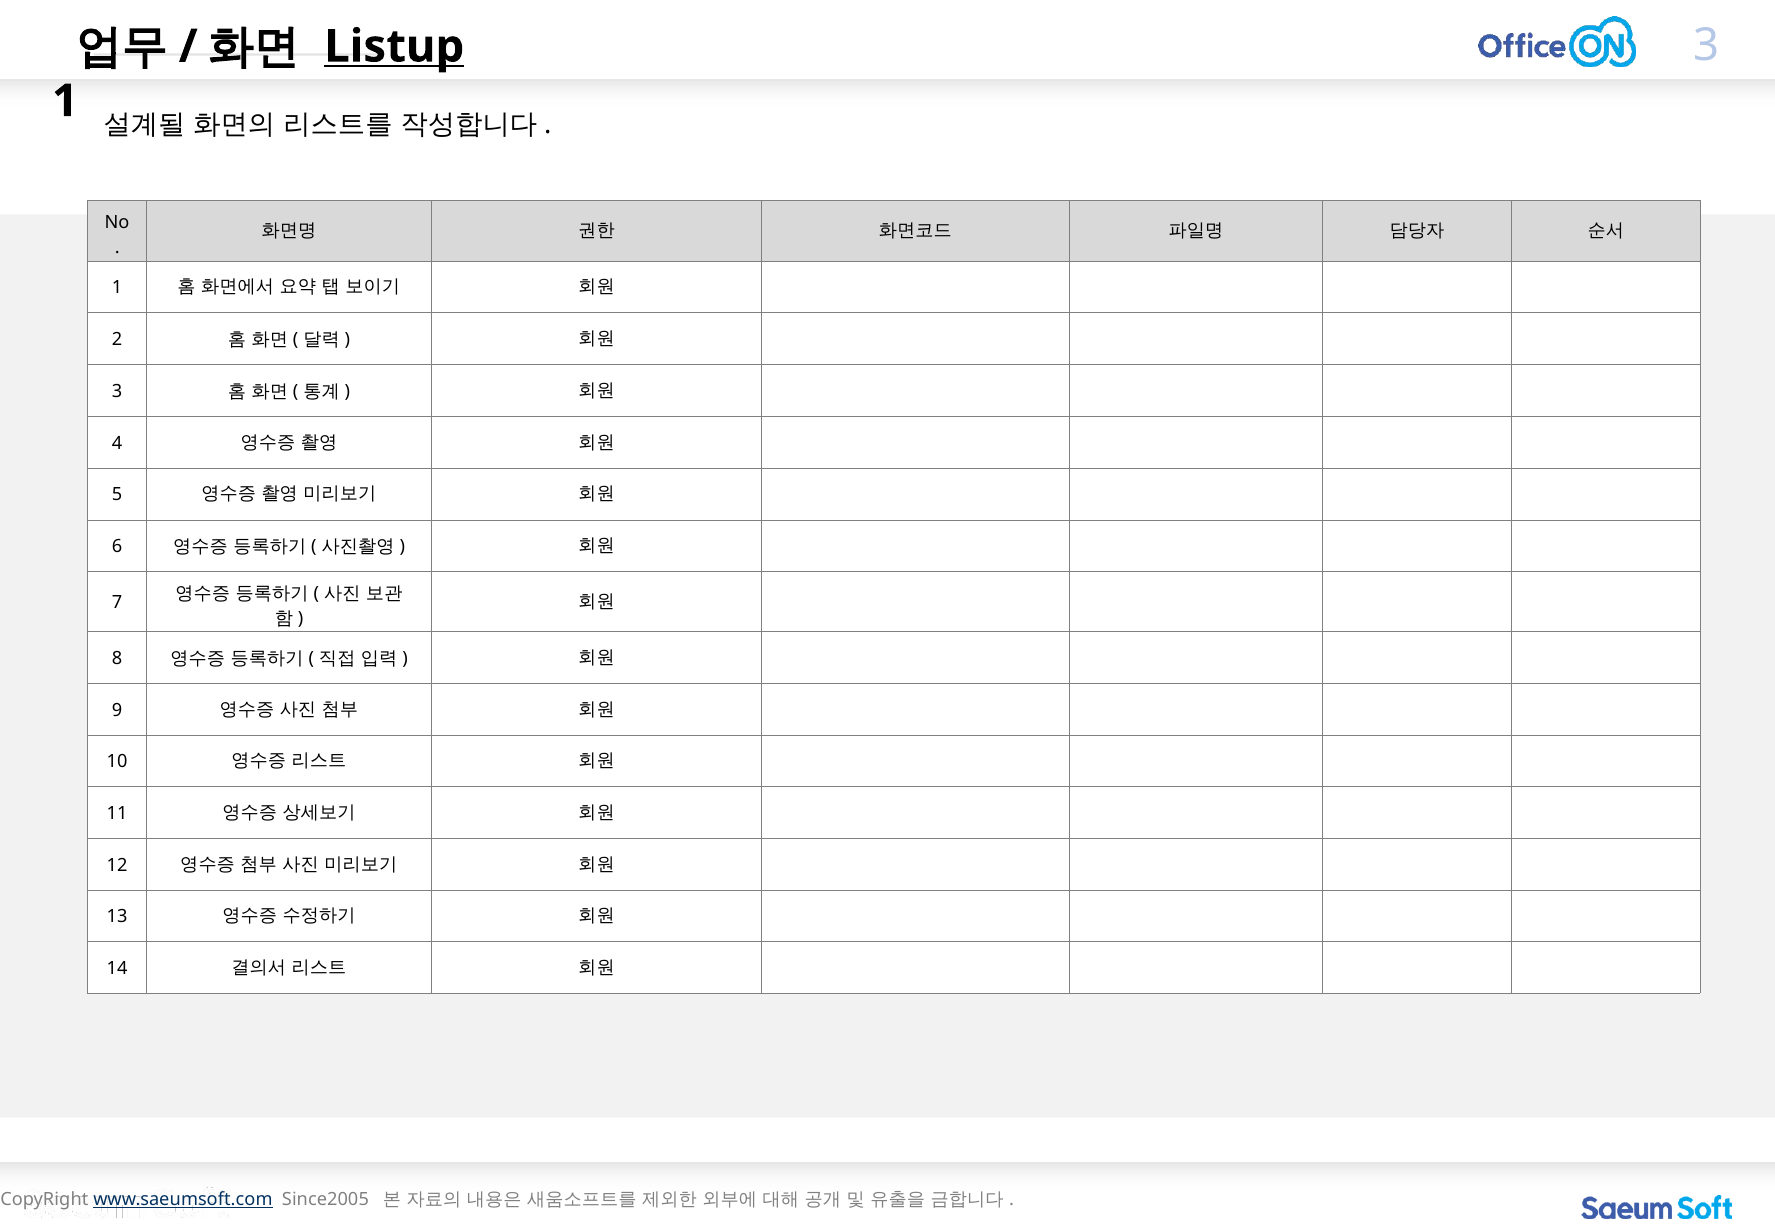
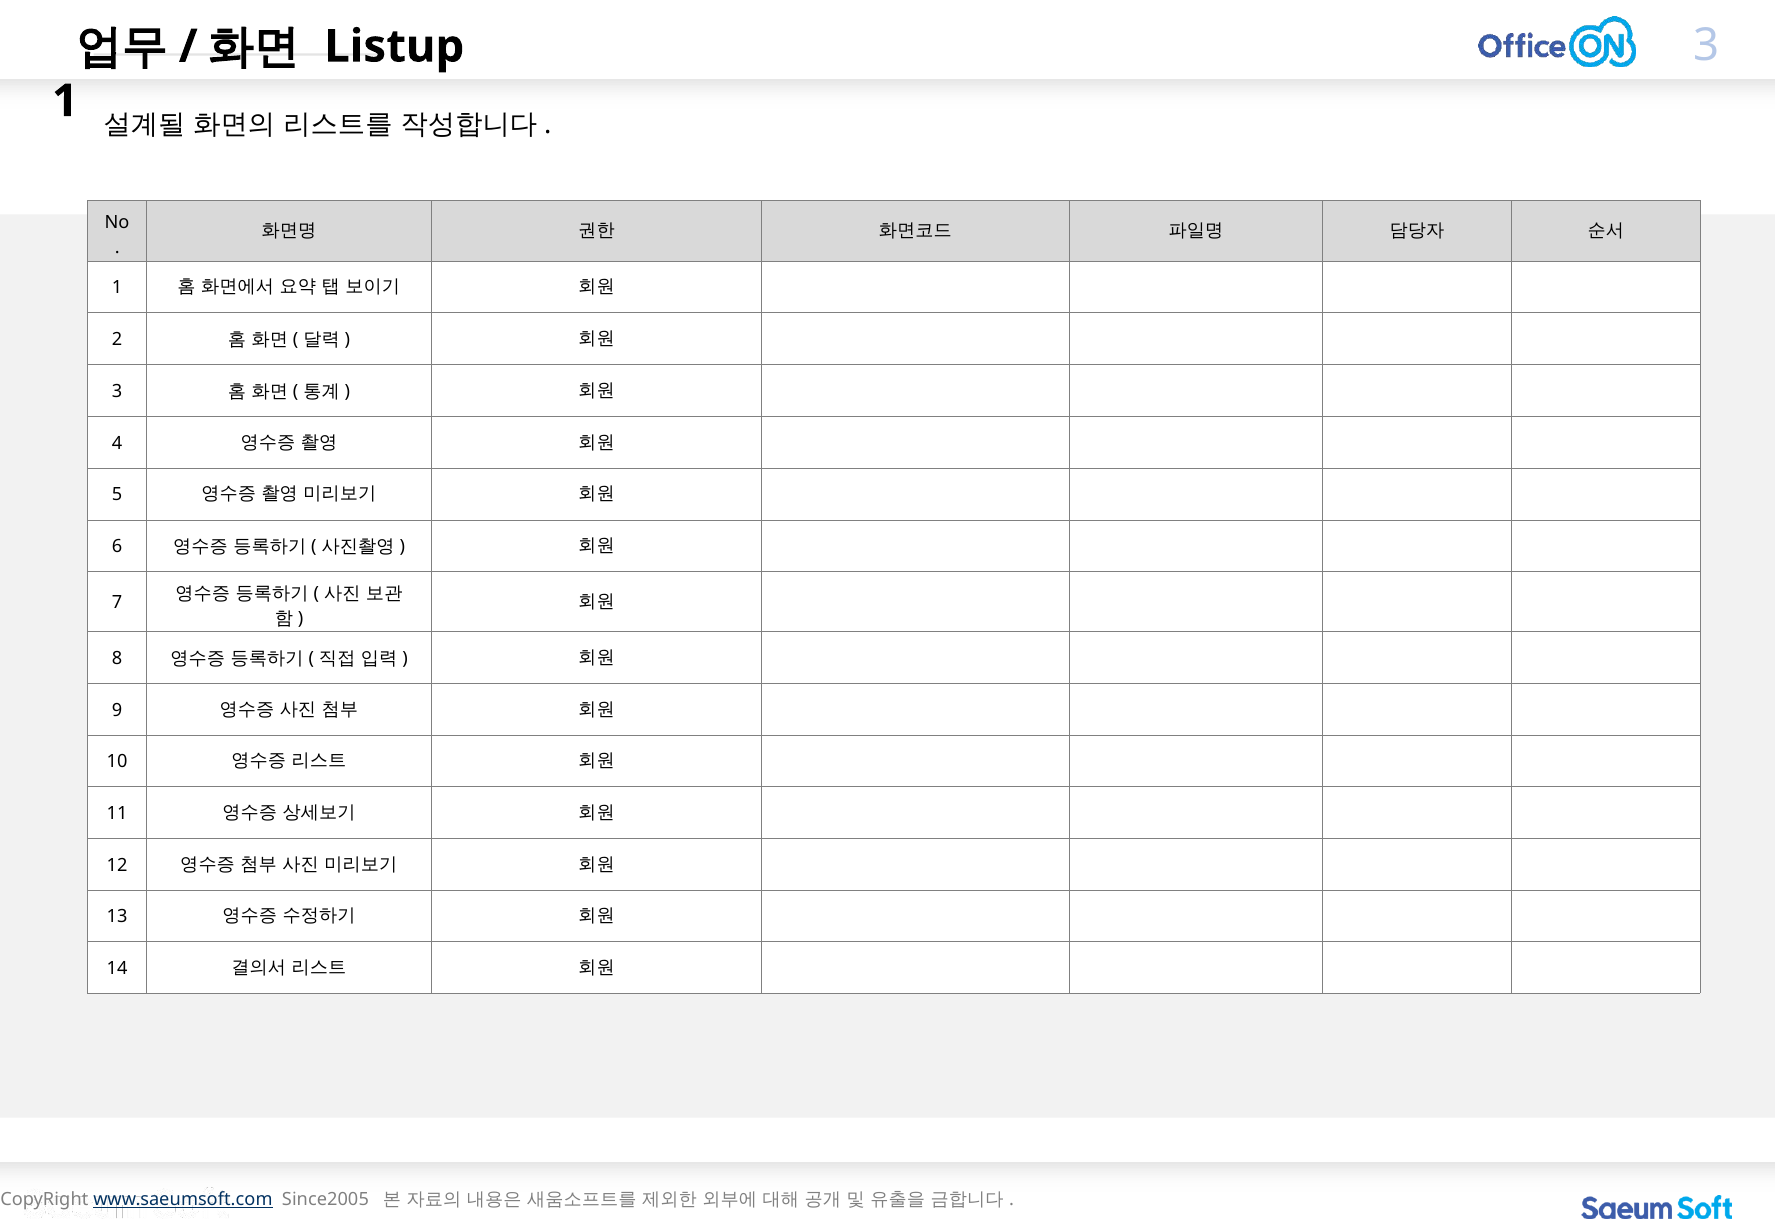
Listup underline: present -> none
